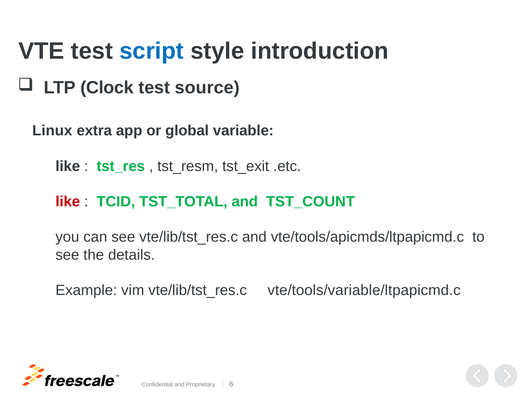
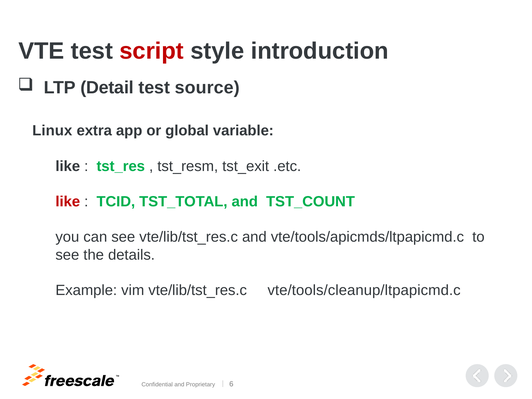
script colour: blue -> red
Clock: Clock -> Detail
vte/tools/variable/ltpapicmd.c: vte/tools/variable/ltpapicmd.c -> vte/tools/cleanup/ltpapicmd.c
